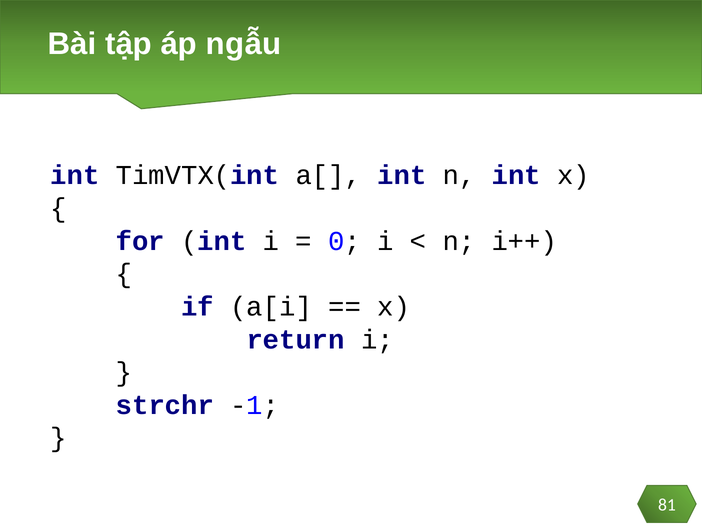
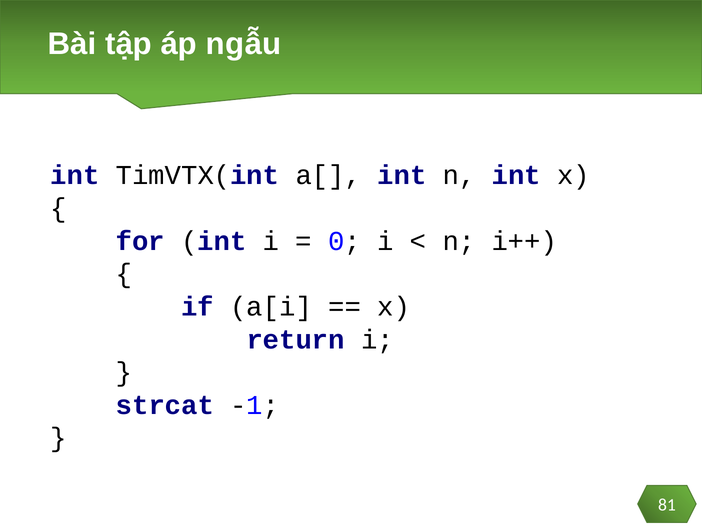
strchr: strchr -> strcat
